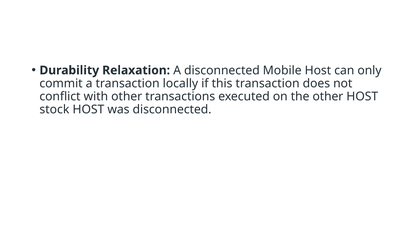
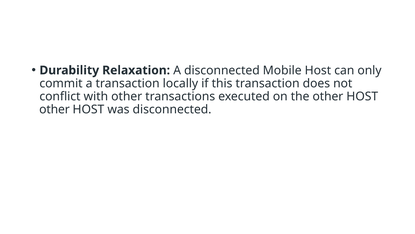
stock at (54, 109): stock -> other
